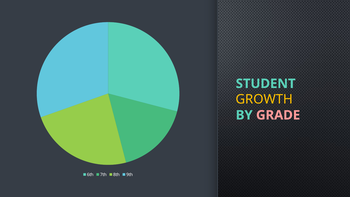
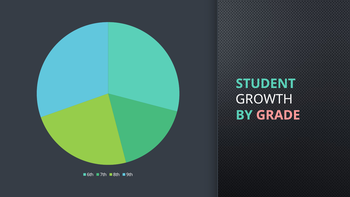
GROWTH colour: yellow -> white
